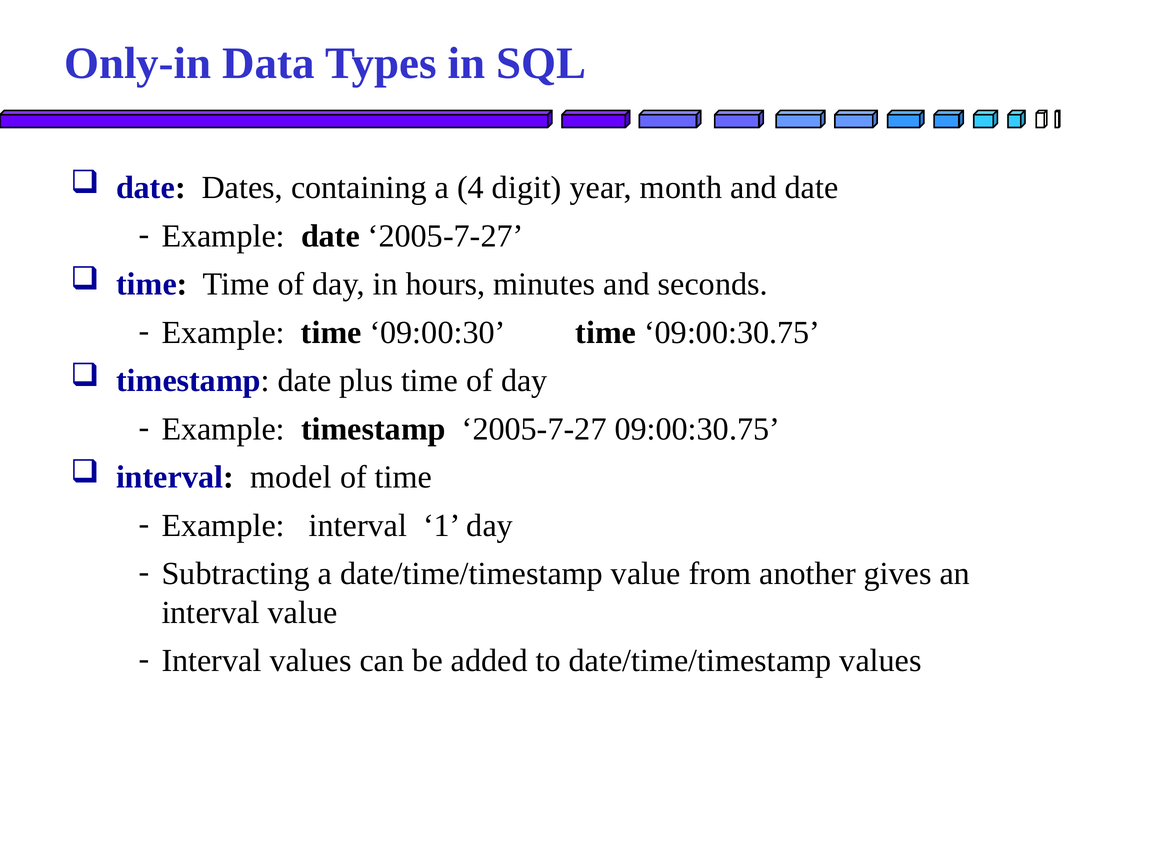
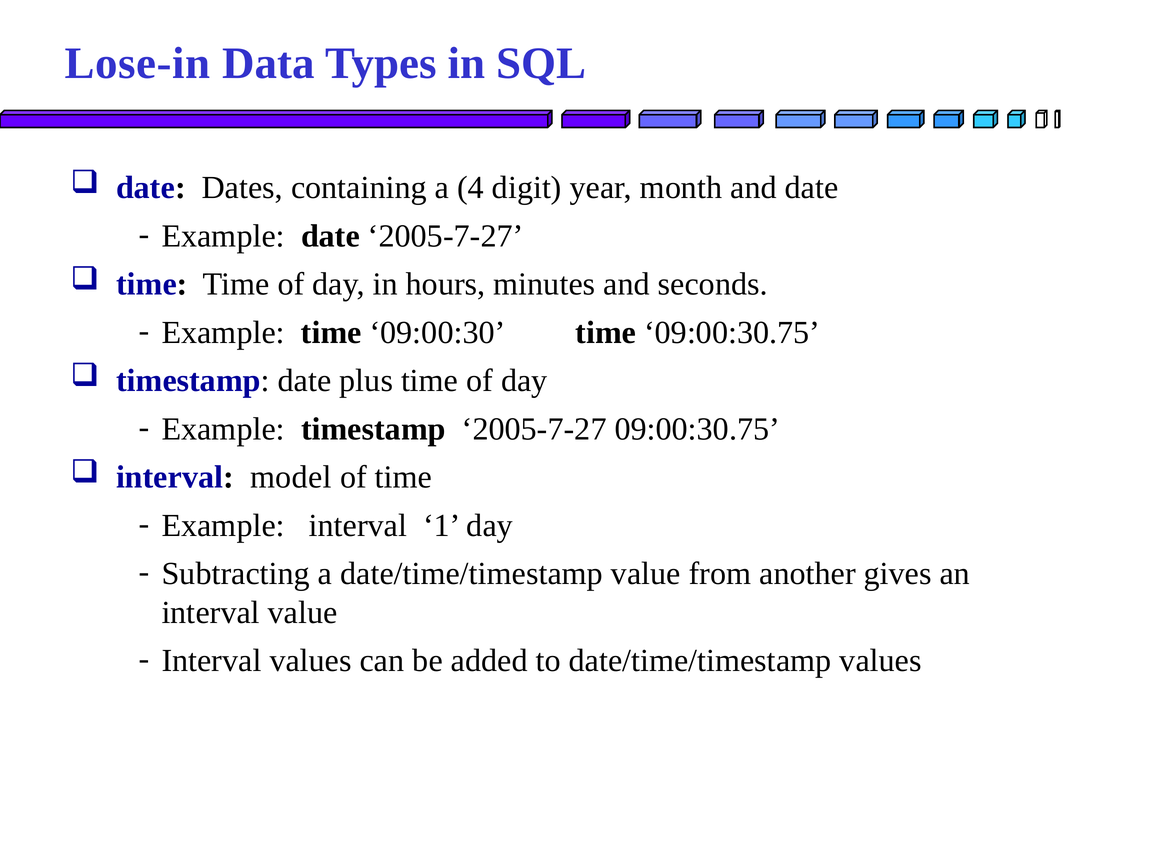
Only-in: Only-in -> Lose-in
